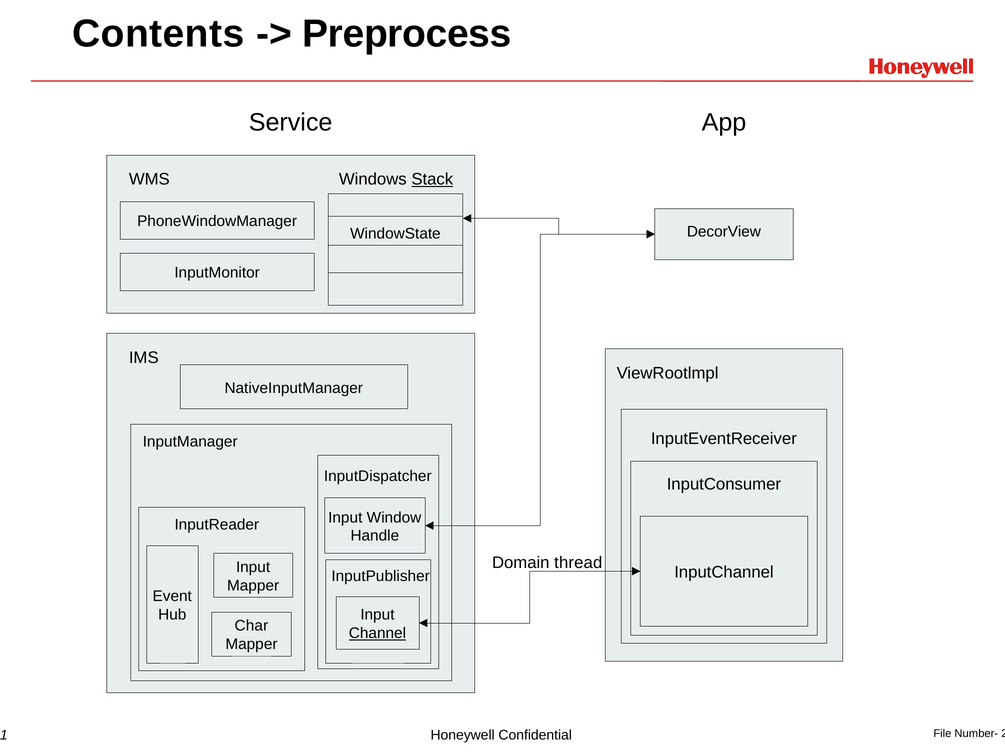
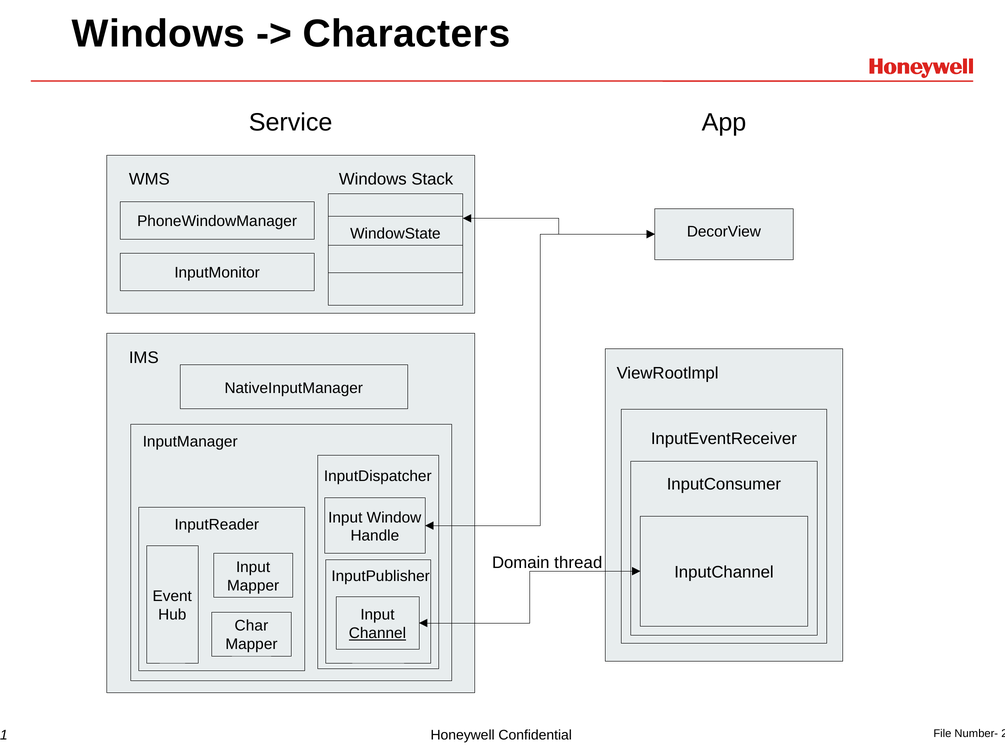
Contents at (158, 34): Contents -> Windows
Preprocess: Preprocess -> Characters
Stack underline: present -> none
